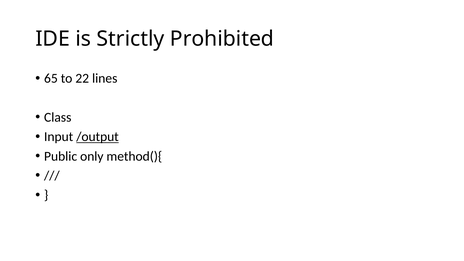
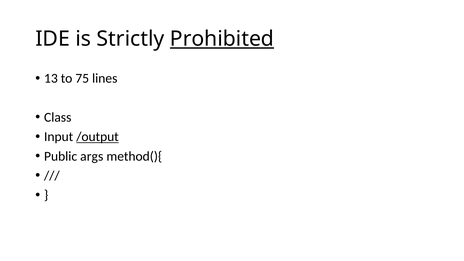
Prohibited underline: none -> present
65: 65 -> 13
22: 22 -> 75
only: only -> args
